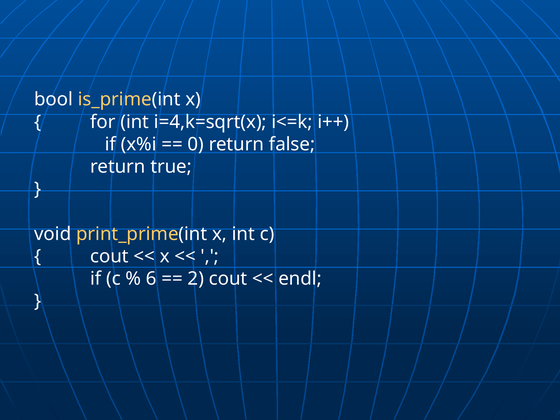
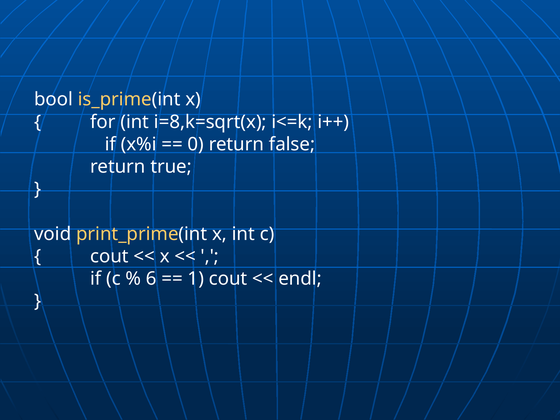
i=4,k=sqrt(x: i=4,k=sqrt(x -> i=8,k=sqrt(x
2: 2 -> 1
